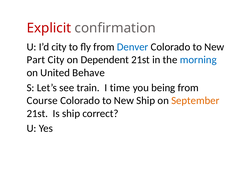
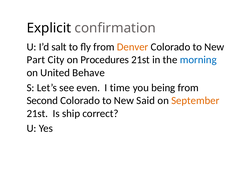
Explicit colour: red -> black
I’d city: city -> salt
Denver colour: blue -> orange
Dependent: Dependent -> Procedures
train: train -> even
Course: Course -> Second
New Ship: Ship -> Said
